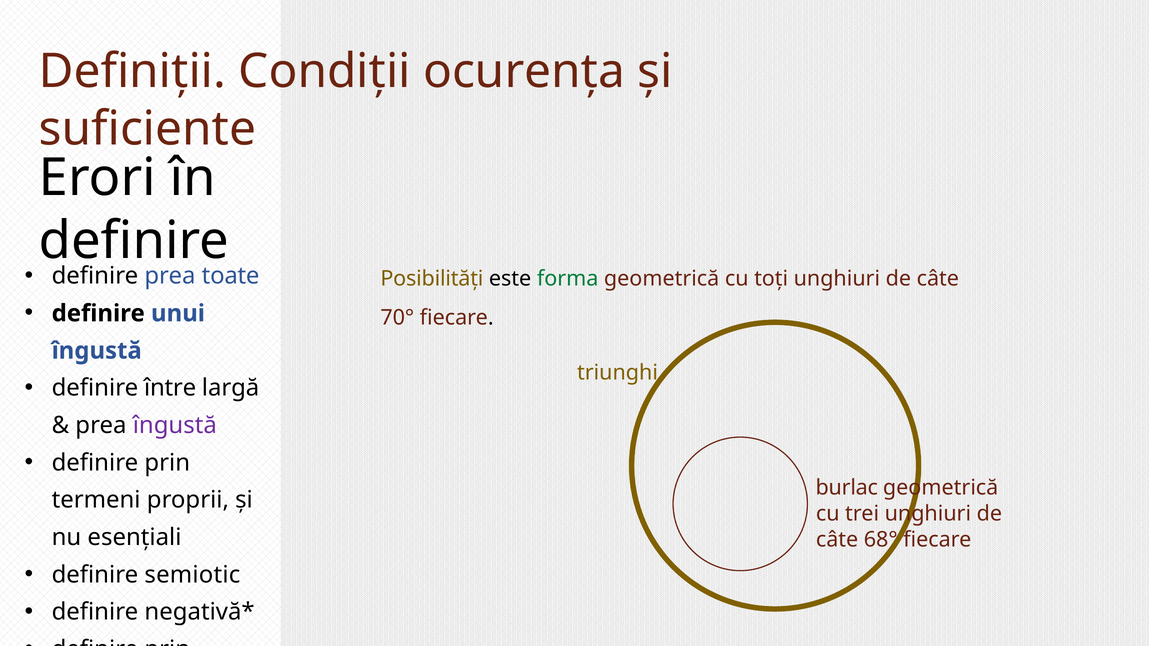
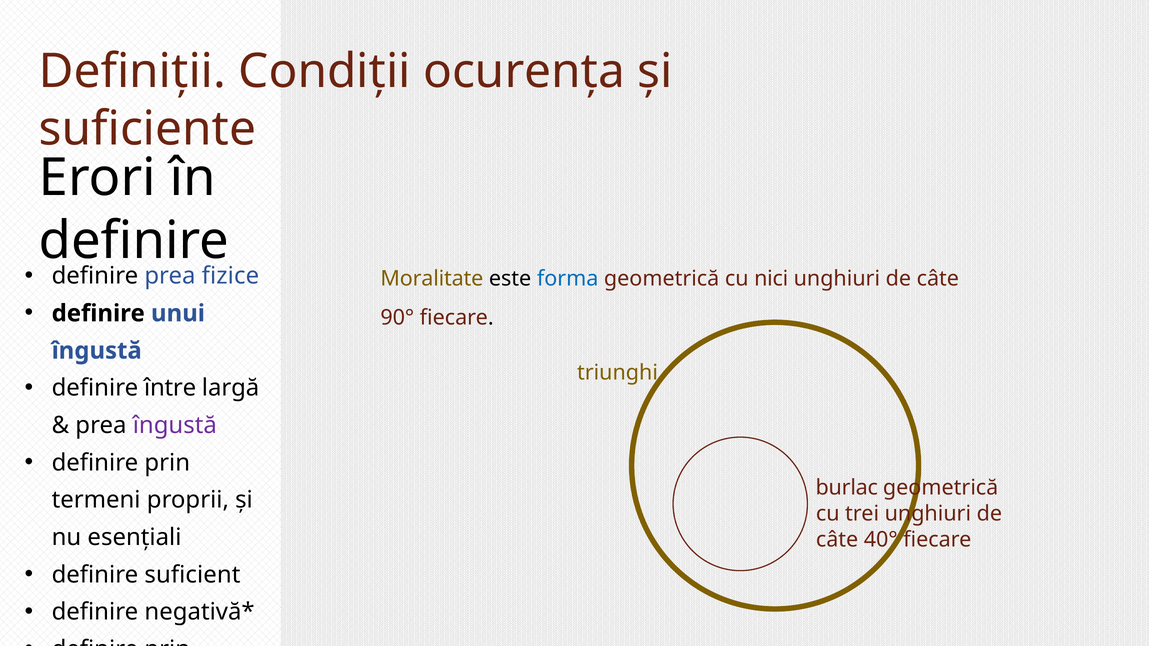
toate: toate -> fizice
Posibilități: Posibilități -> Moralitate
forma colour: green -> blue
toți: toți -> nici
70°: 70° -> 90°
68°: 68° -> 40°
semiotic: semiotic -> suficient
